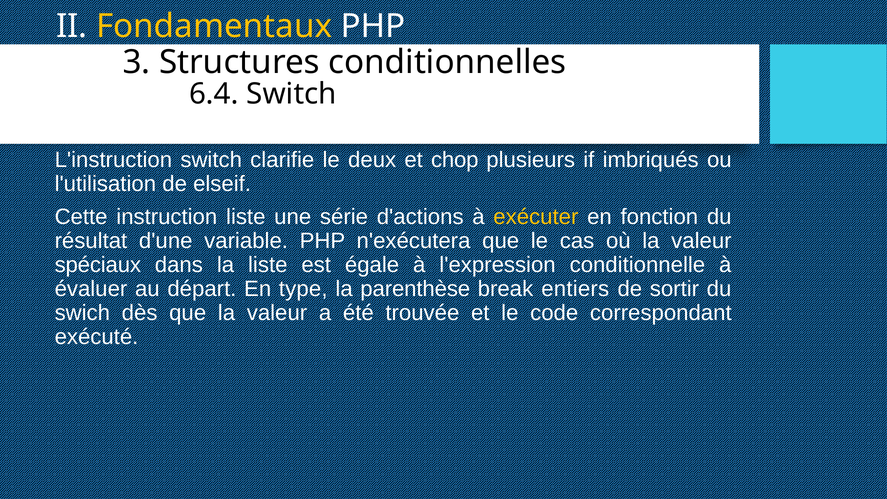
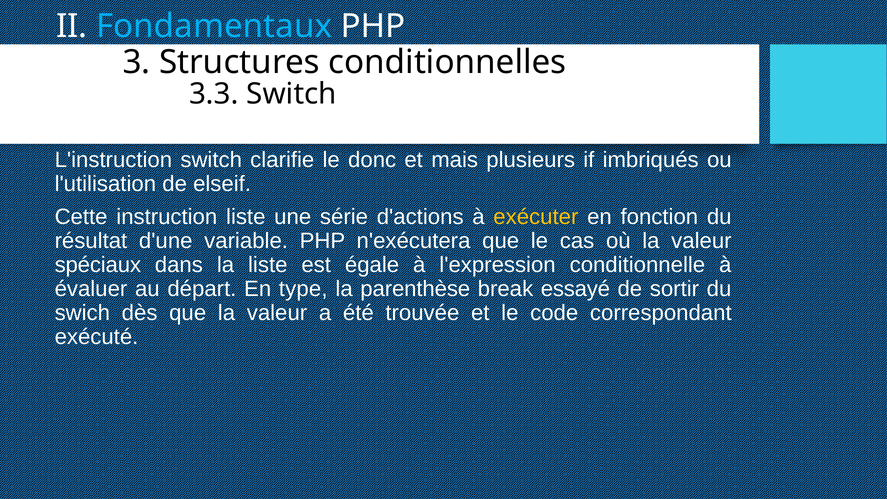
Fondamentaux colour: yellow -> light blue
6.4: 6.4 -> 3.3
deux: deux -> donc
chop: chop -> mais
entiers: entiers -> essayé
